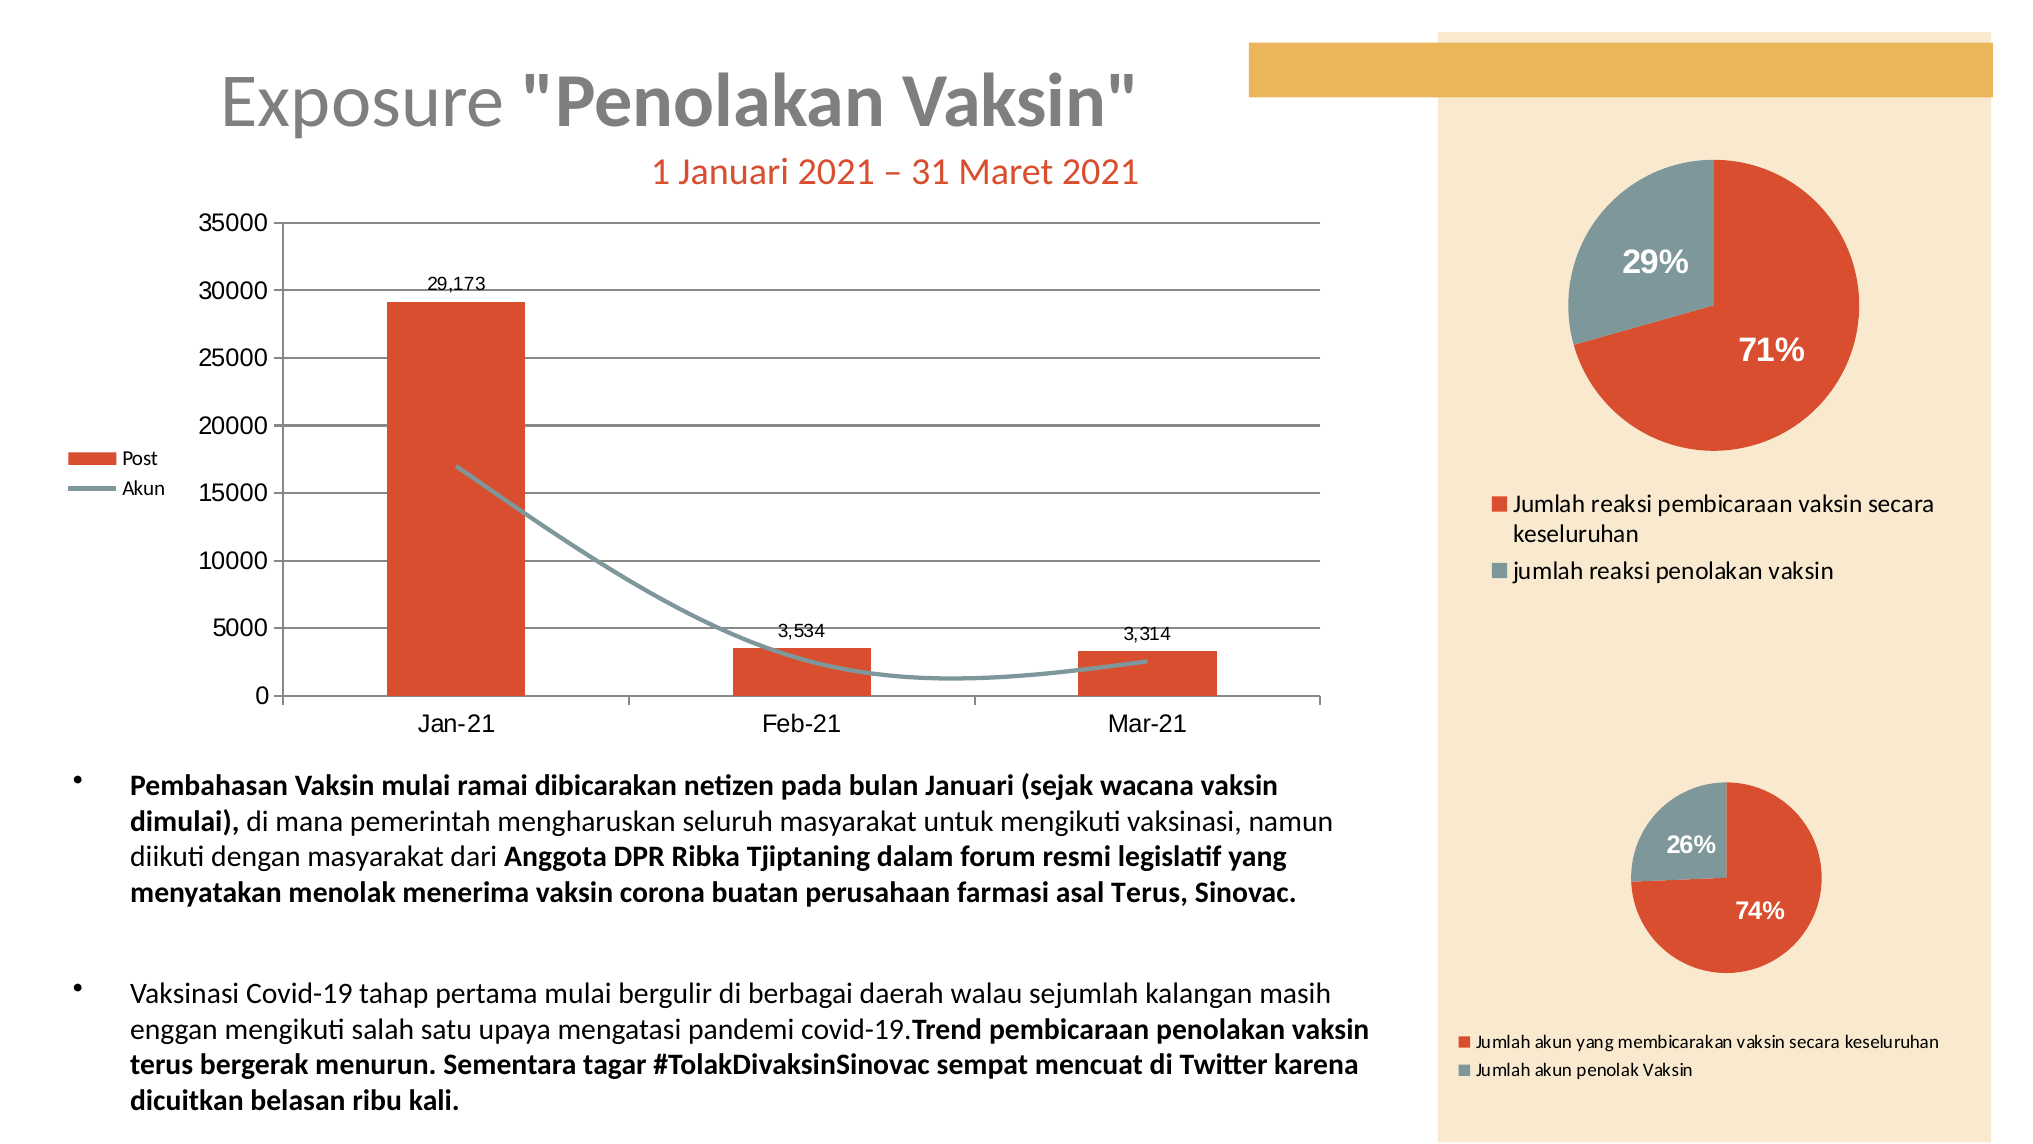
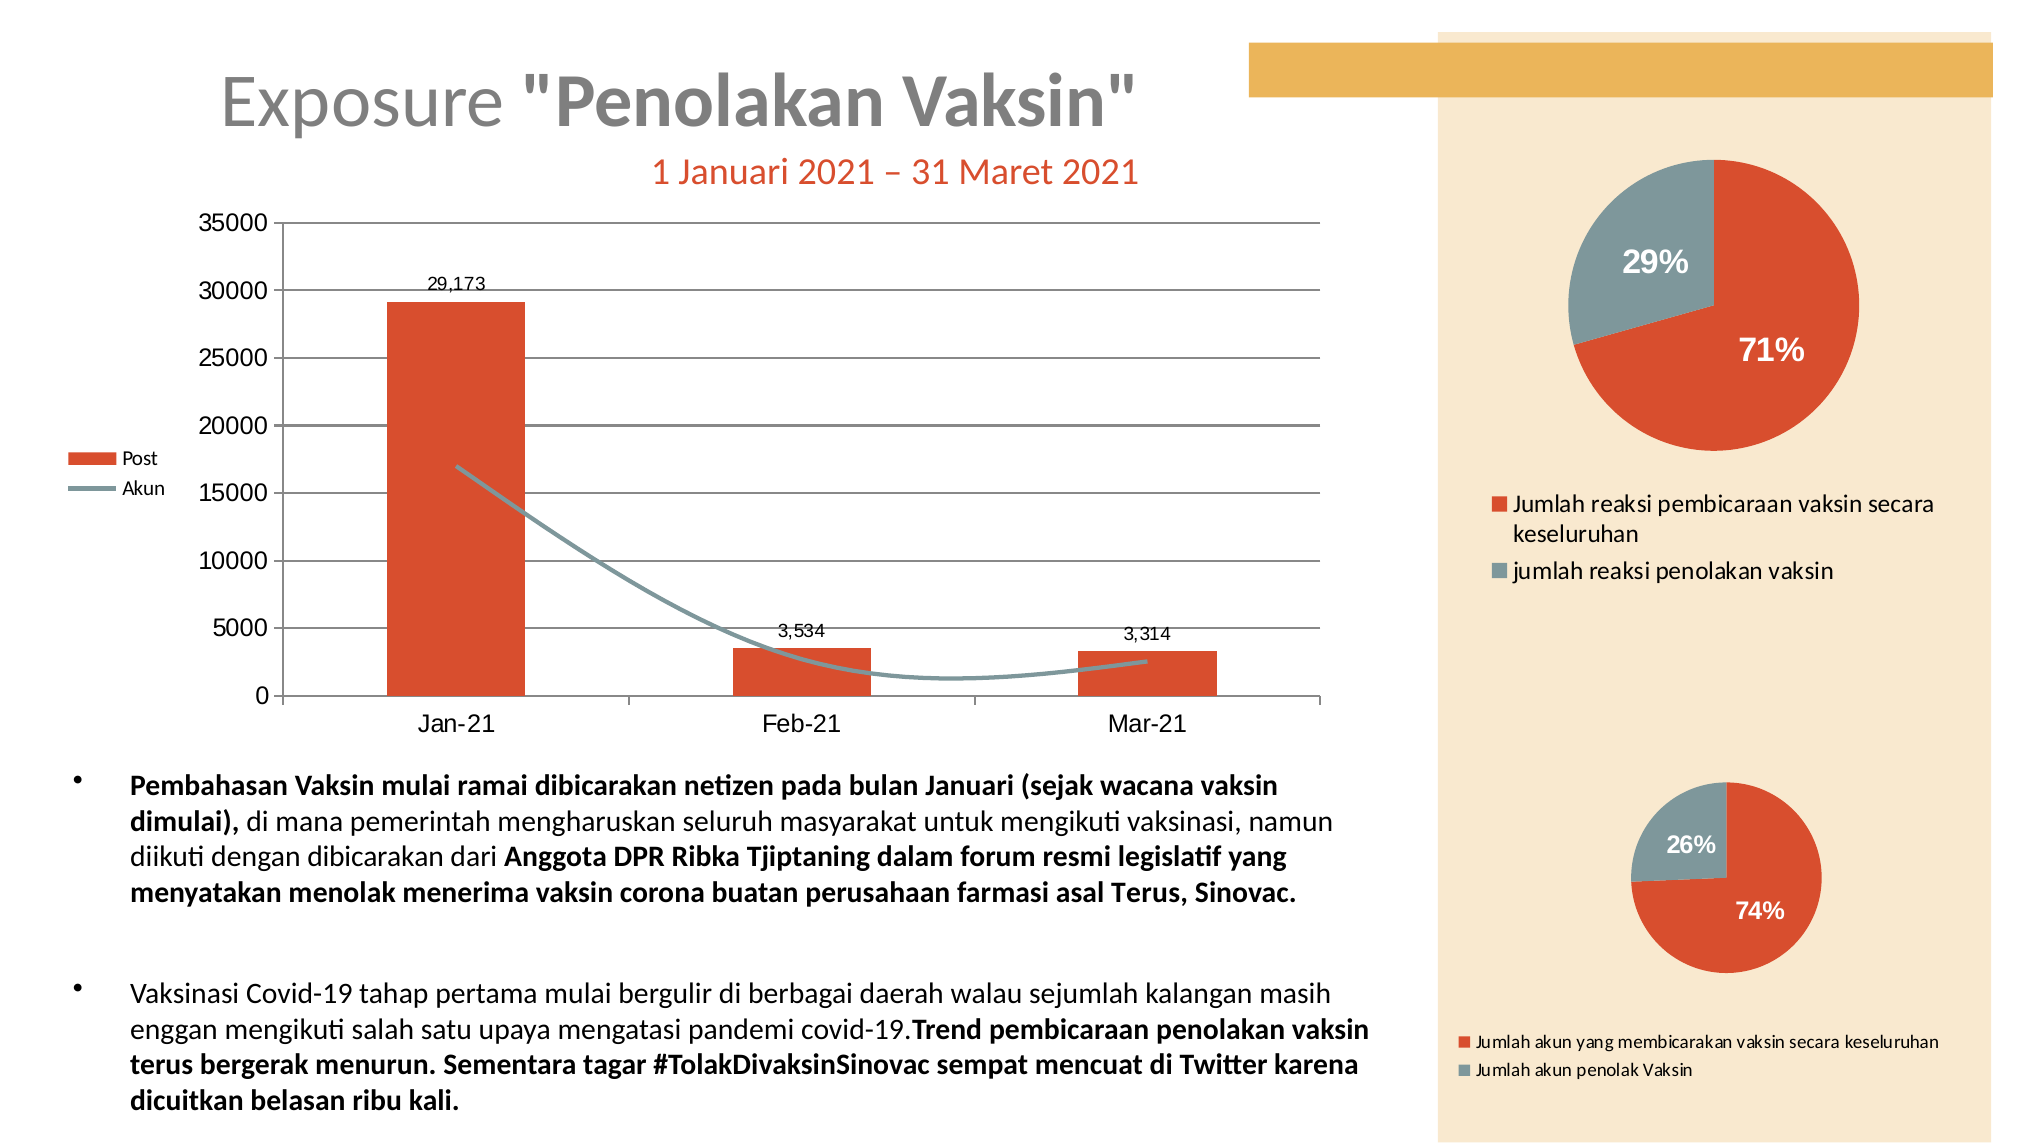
dengan masyarakat: masyarakat -> dibicarakan
